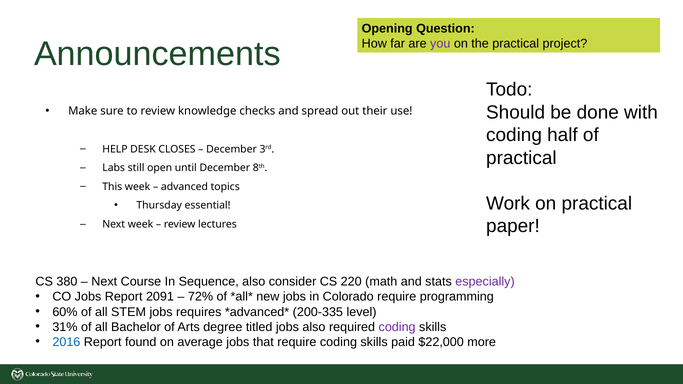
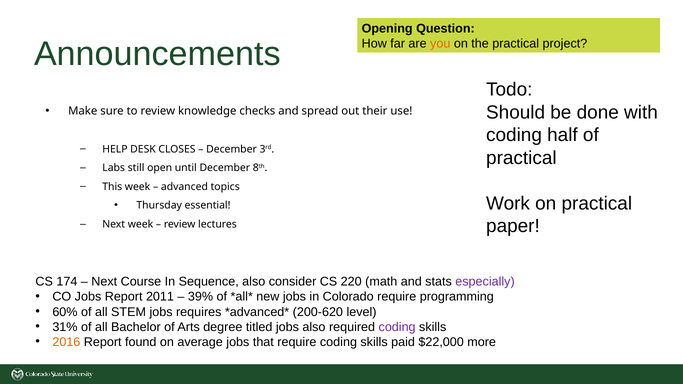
you colour: purple -> orange
380: 380 -> 174
2091: 2091 -> 2011
72%: 72% -> 39%
200-335: 200-335 -> 200-620
2016 colour: blue -> orange
